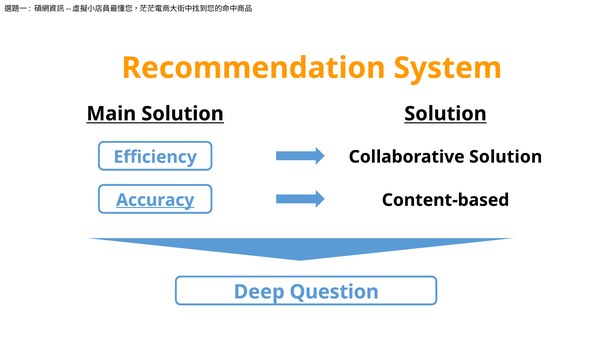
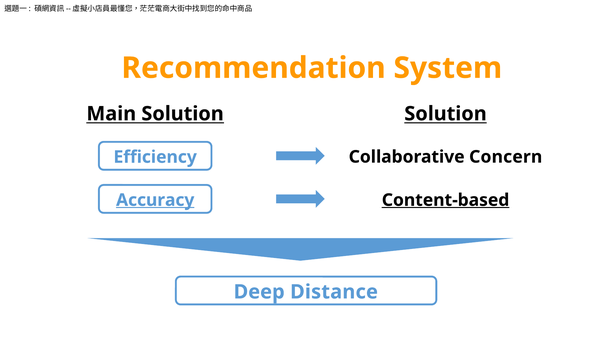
Collaborative Solution: Solution -> Concern
Content-based underline: none -> present
Question: Question -> Distance
